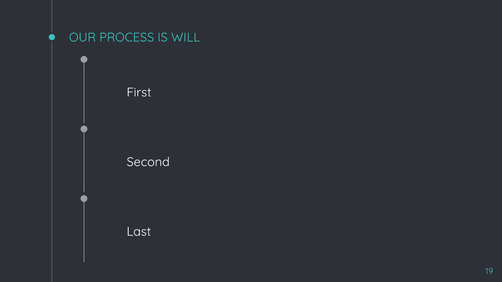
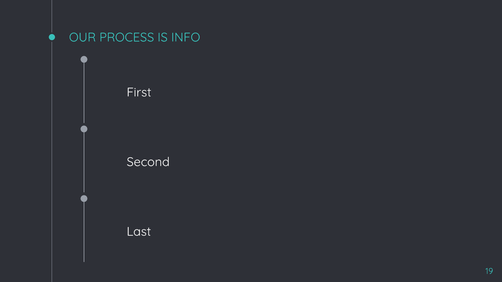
WILL: WILL -> INFO
